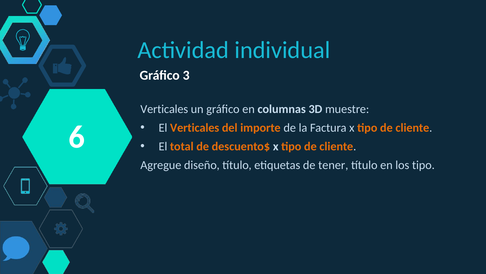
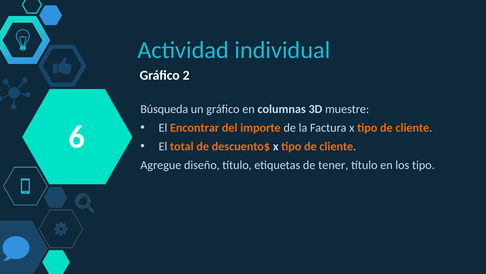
3: 3 -> 2
Verticales at (164, 109): Verticales -> Búsqueda
El Verticales: Verticales -> Encontrar
